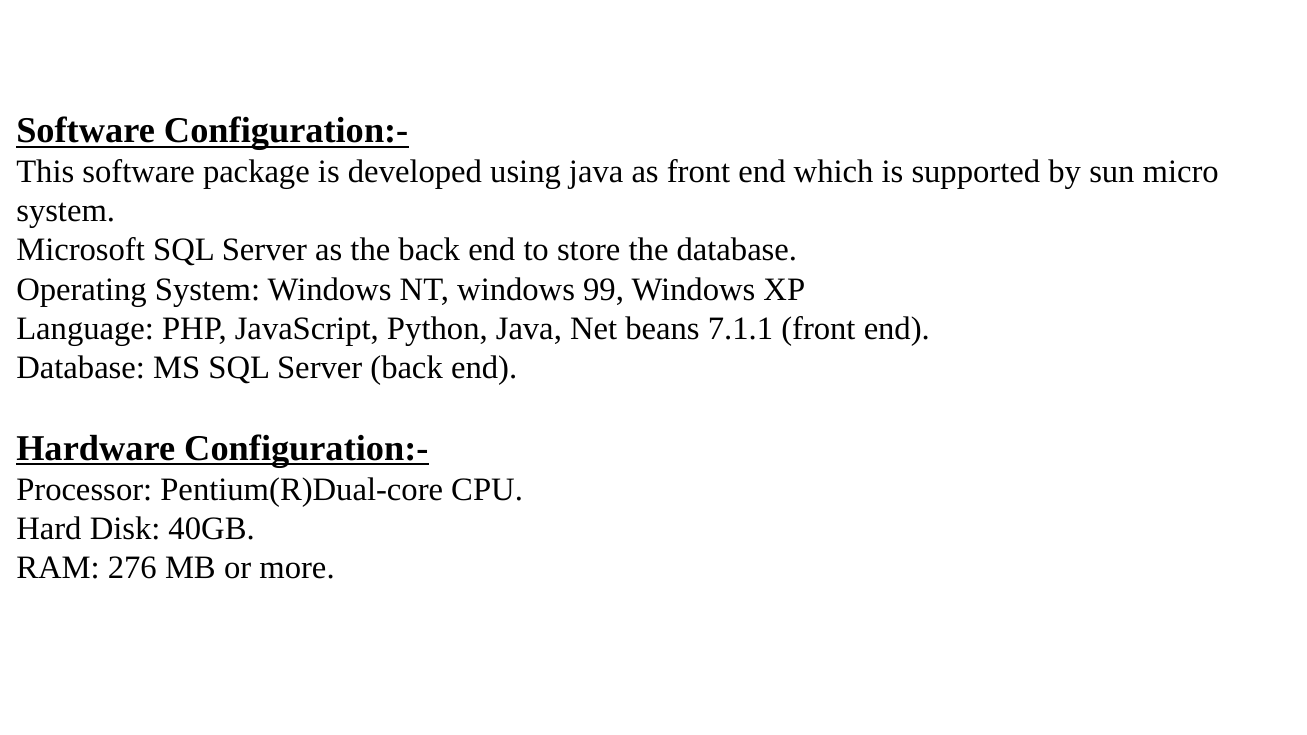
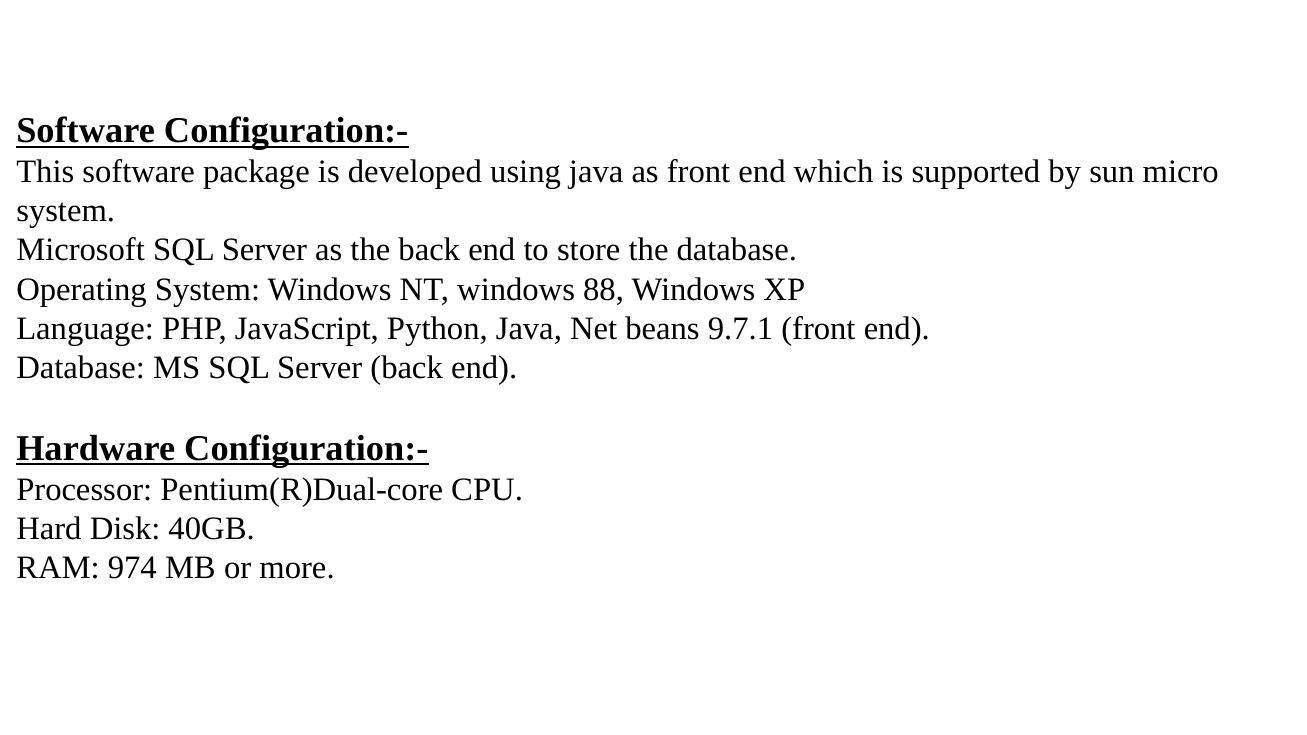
99: 99 -> 88
7.1.1: 7.1.1 -> 9.7.1
276: 276 -> 974
